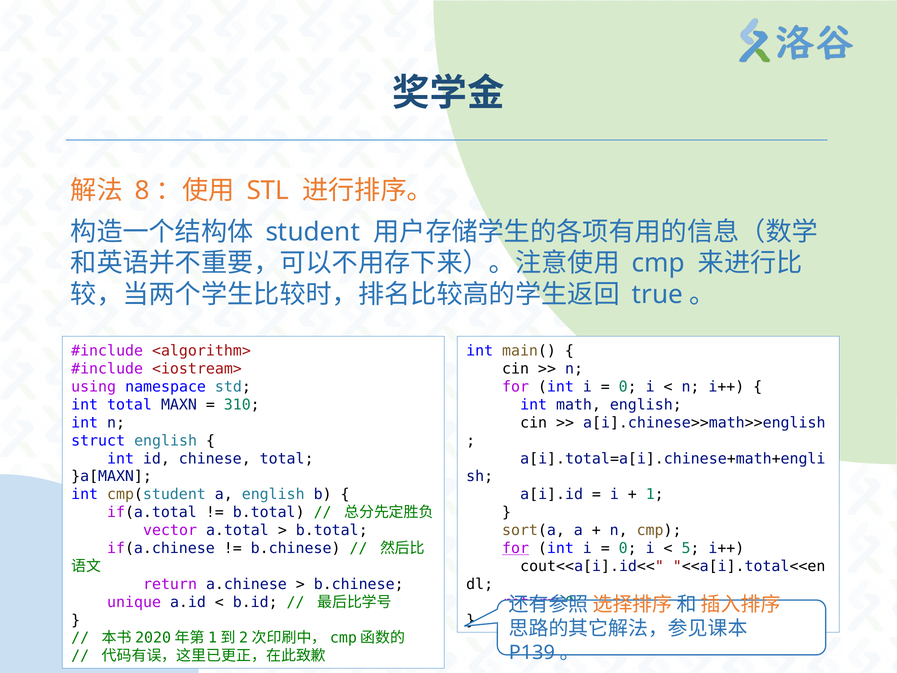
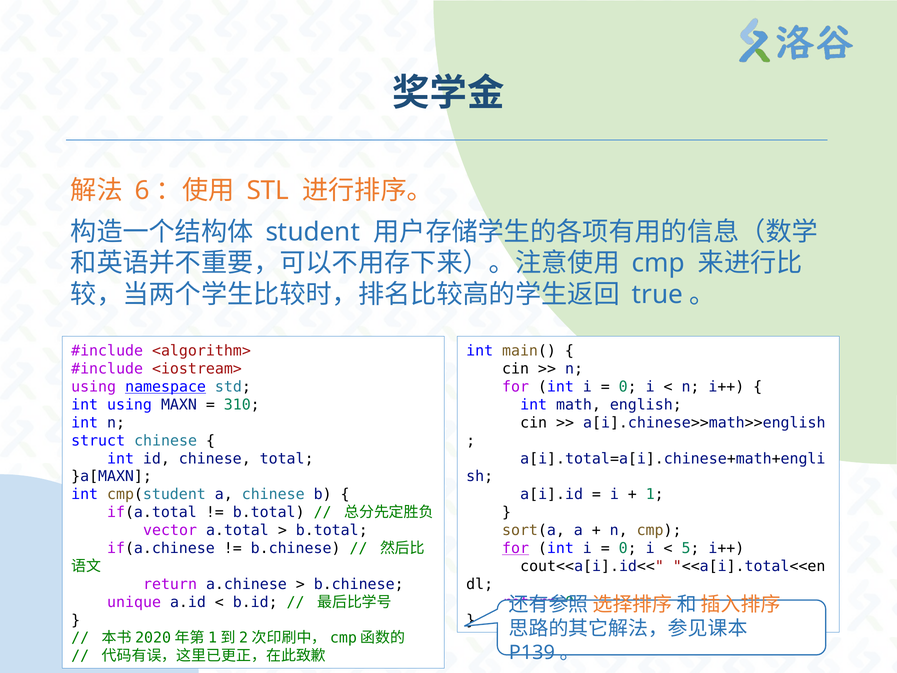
8: 8 -> 6
namespace underline: none -> present
int total: total -> using
struct english: english -> chinese
a english: english -> chinese
